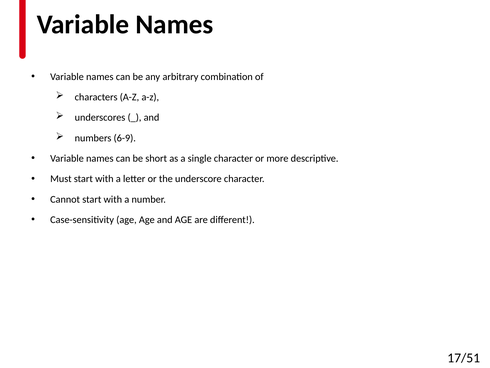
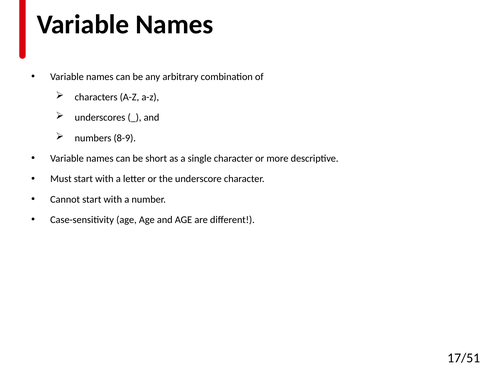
6-9: 6-9 -> 8-9
